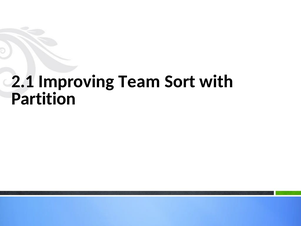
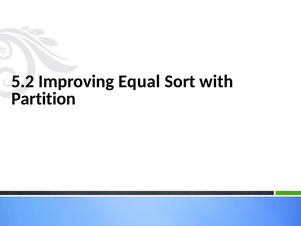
2.1: 2.1 -> 5.2
Team: Team -> Equal
